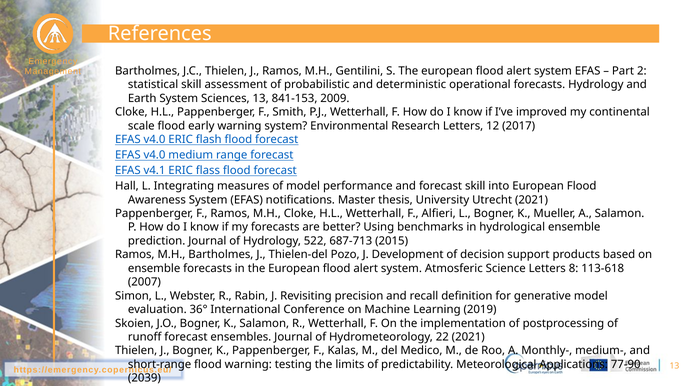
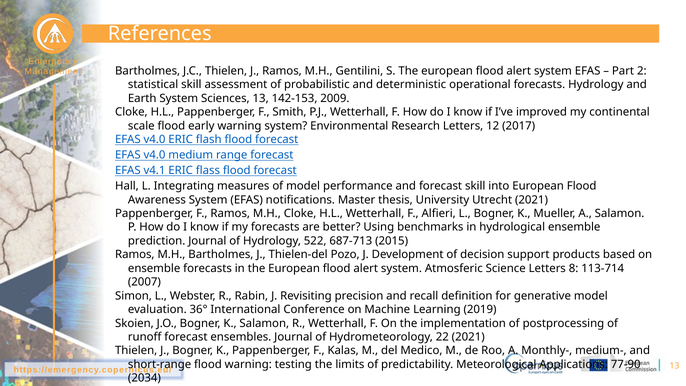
841-153: 841-153 -> 142-153
113-618: 113-618 -> 113-714
2039: 2039 -> 2034
